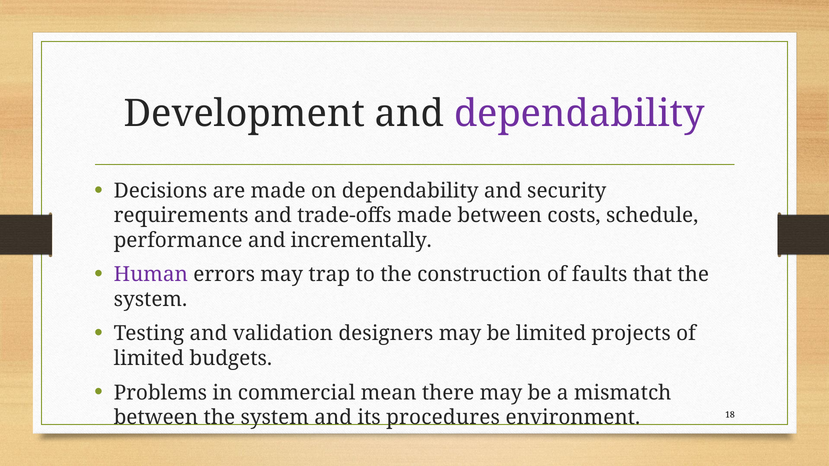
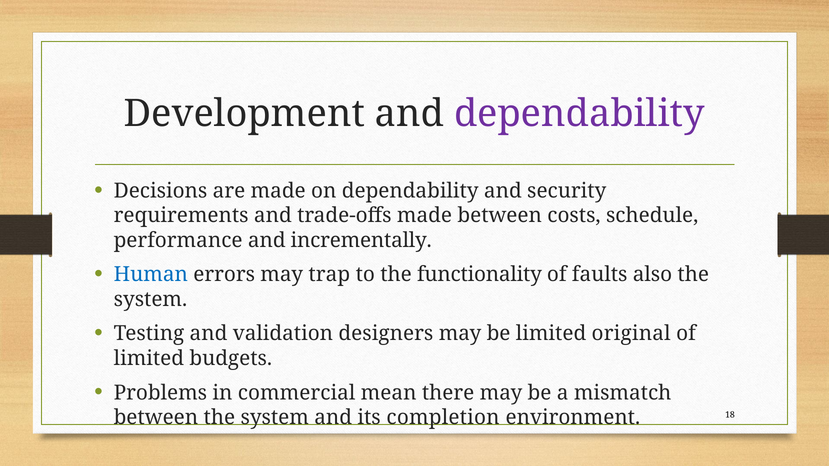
Human colour: purple -> blue
construction: construction -> functionality
that: that -> also
projects: projects -> original
procedures: procedures -> completion
